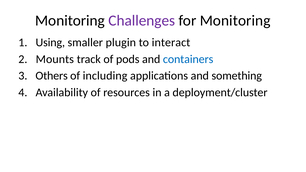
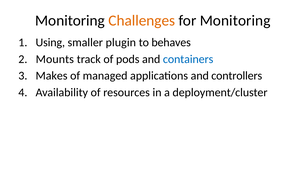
Challenges colour: purple -> orange
interact: interact -> behaves
Others: Others -> Makes
including: including -> managed
something: something -> controllers
